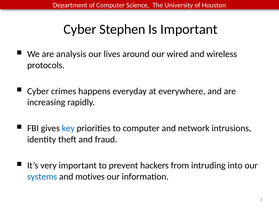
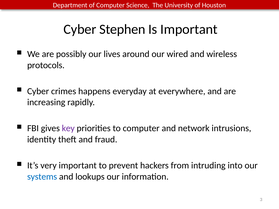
analysis: analysis -> possibly
key colour: blue -> purple
motives: motives -> lookups
